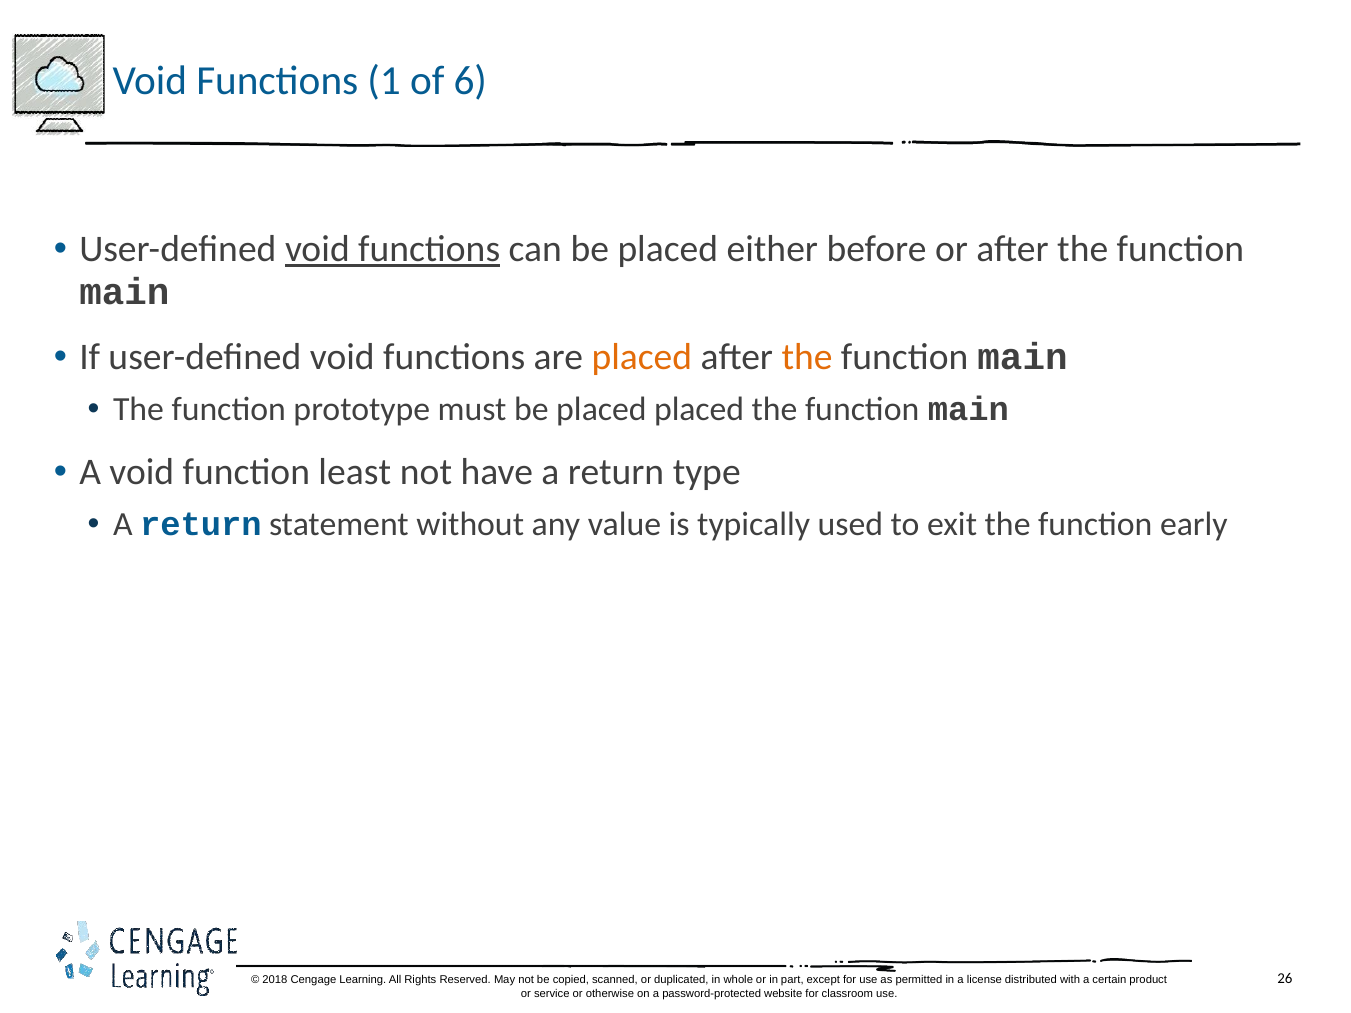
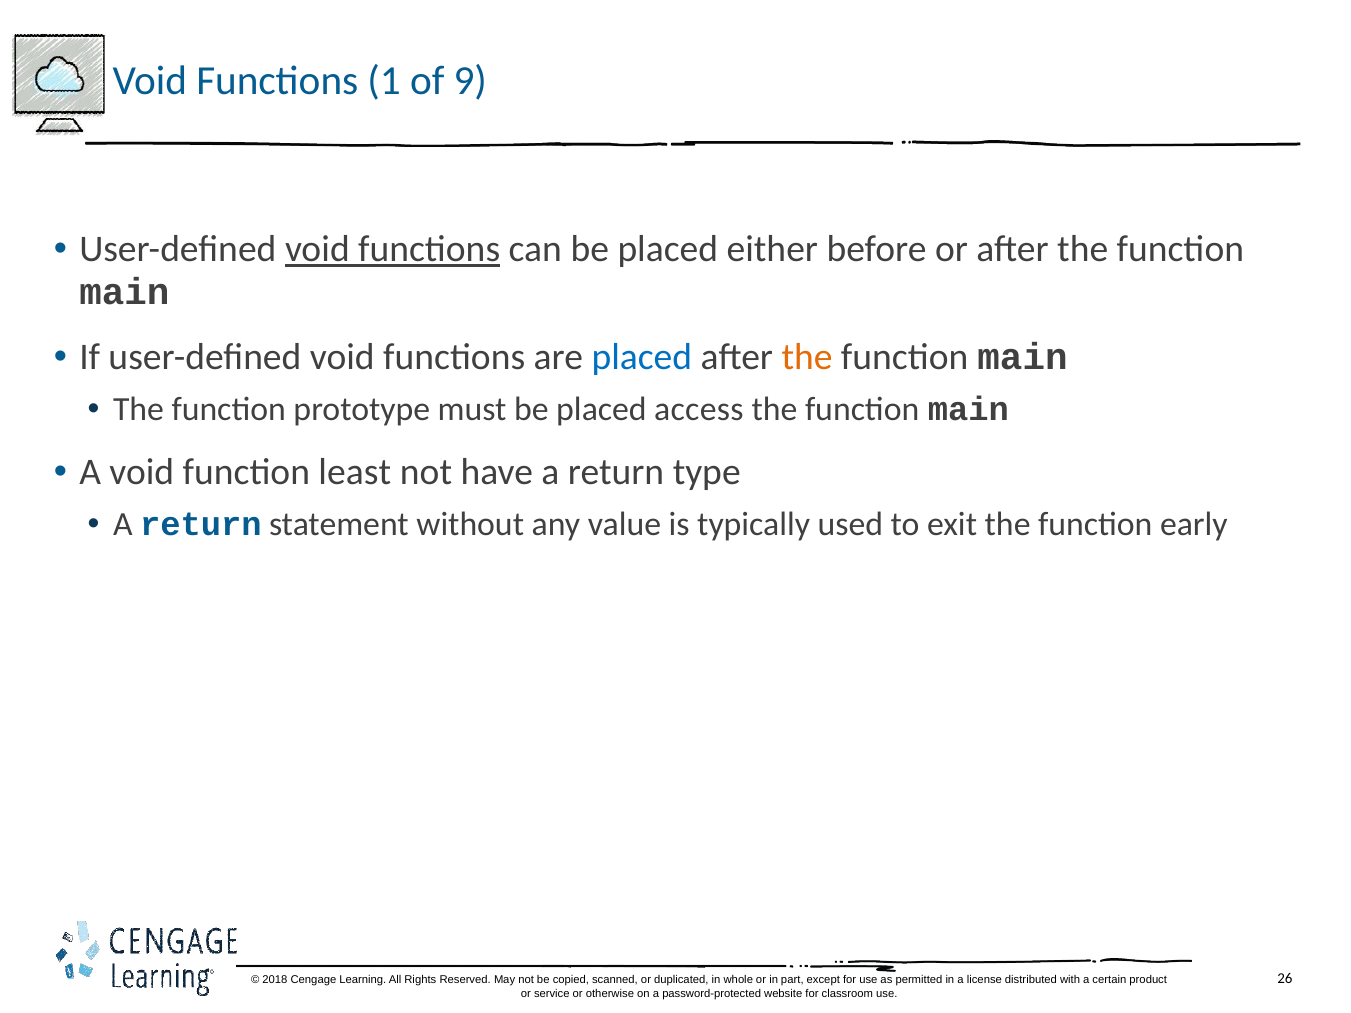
6: 6 -> 9
placed at (642, 357) colour: orange -> blue
placed placed: placed -> access
